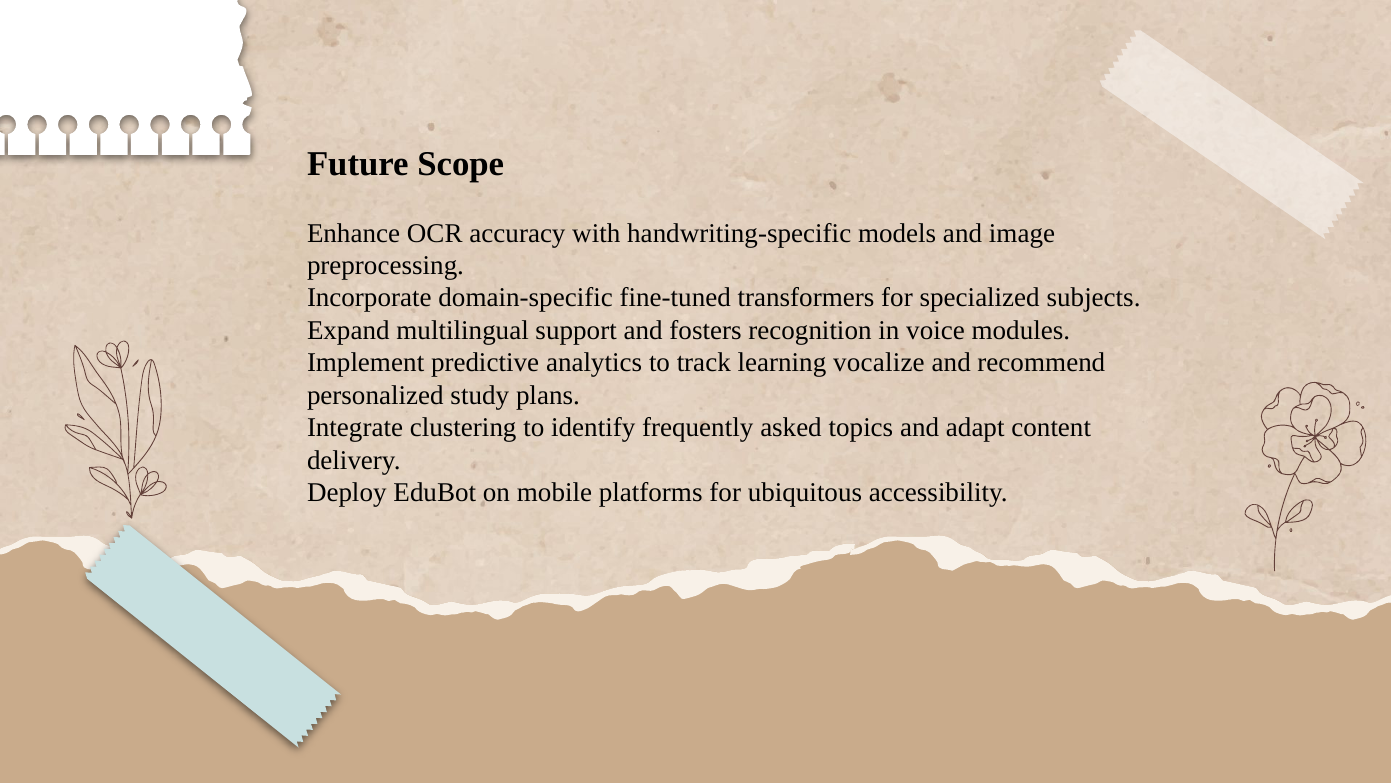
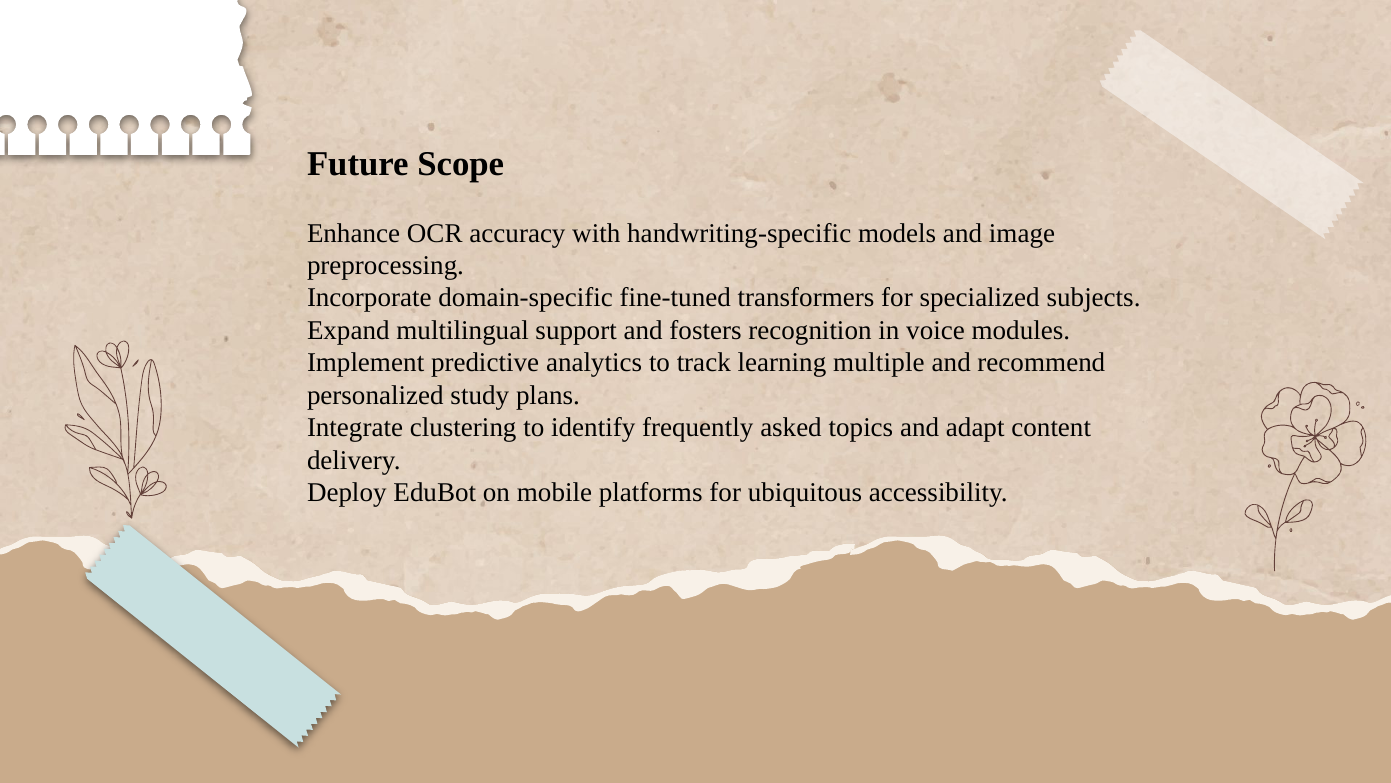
vocalize: vocalize -> multiple
